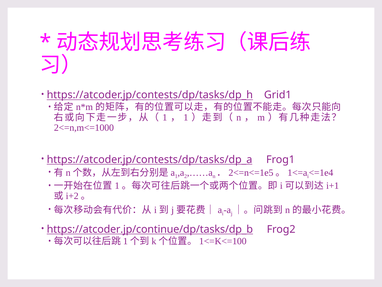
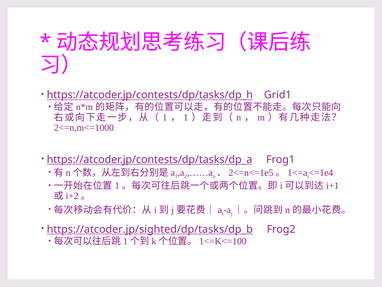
https://atcoder.jp/continue/dp/tasks/dp_b: https://atcoder.jp/continue/dp/tasks/dp_b -> https://atcoder.jp/sighted/dp/tasks/dp_b
